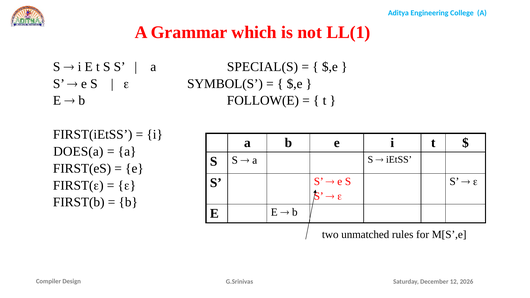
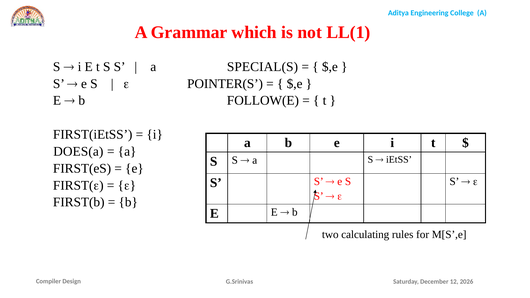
SYMBOL(S: SYMBOL(S -> POINTER(S
unmatched: unmatched -> calculating
